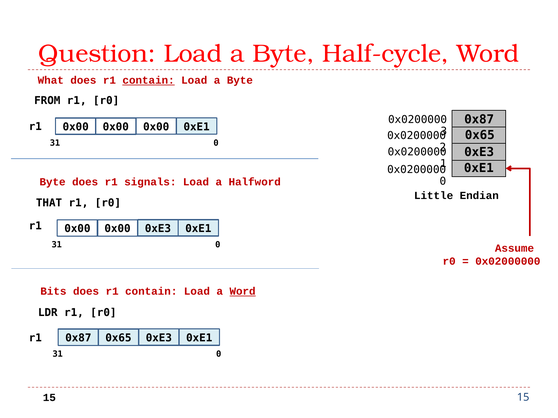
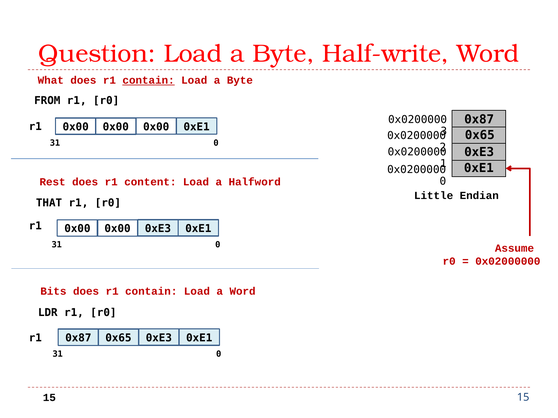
Half-cycle: Half-cycle -> Half-write
Byte at (53, 182): Byte -> Rest
signals: signals -> content
Word at (243, 292) underline: present -> none
